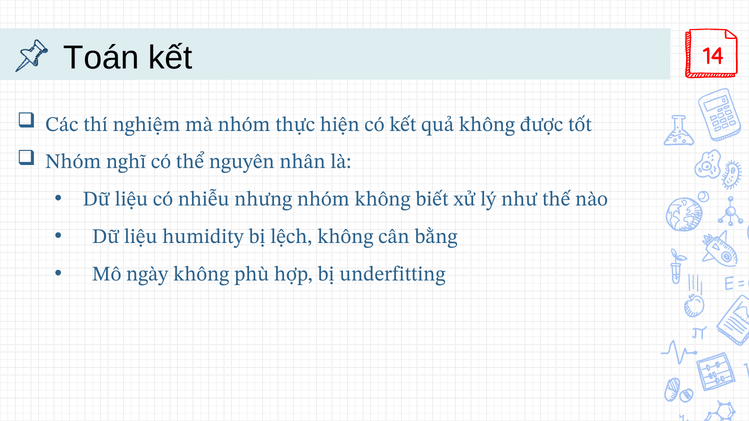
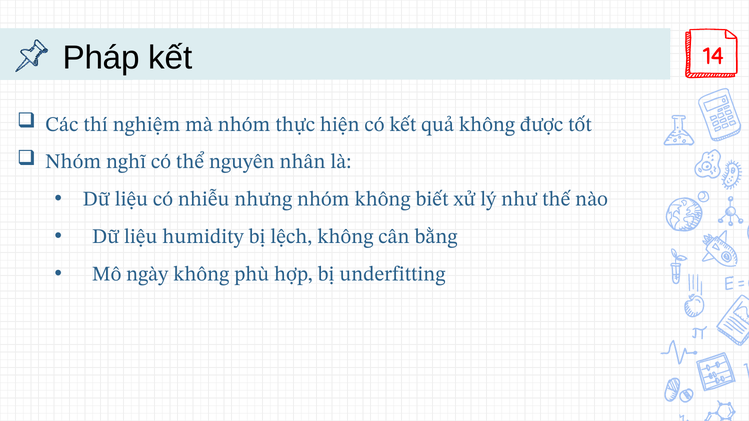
Toán: Toán -> Pháp
